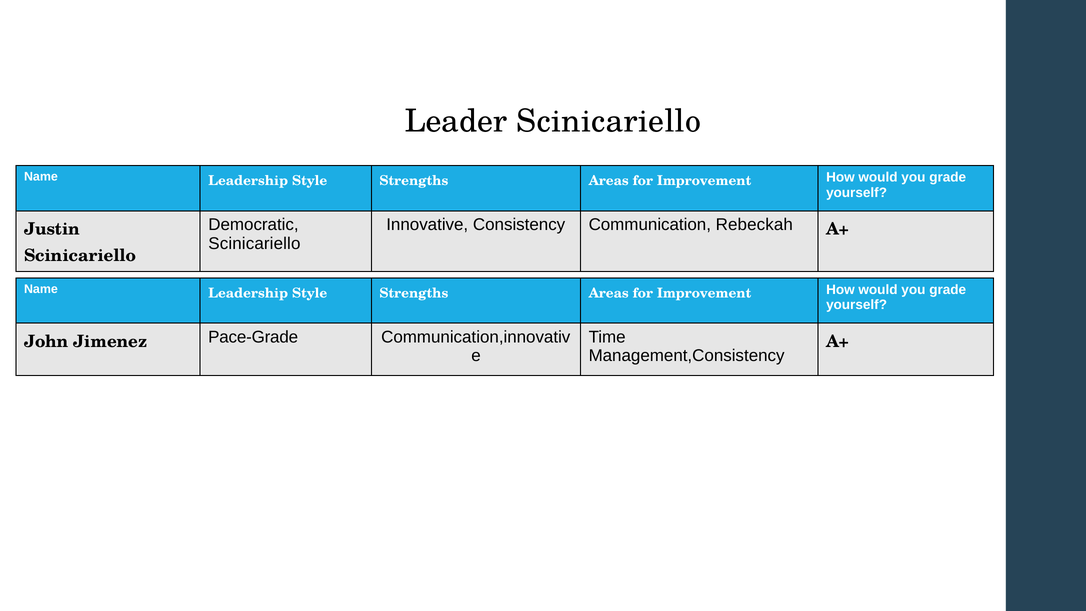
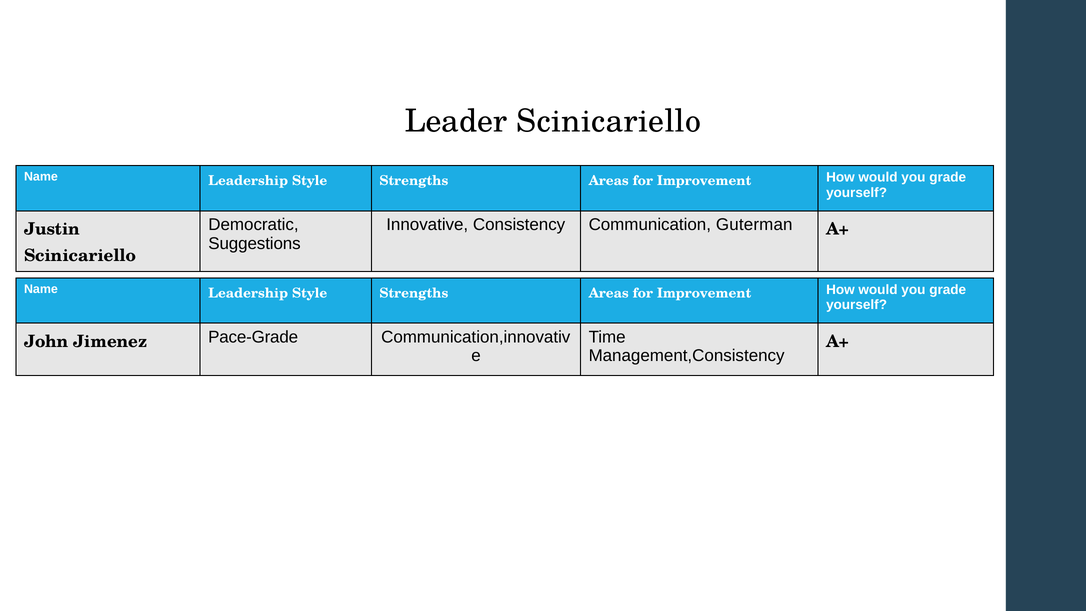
Rebeckah: Rebeckah -> Guterman
Scinicariello at (254, 243): Scinicariello -> Suggestions
